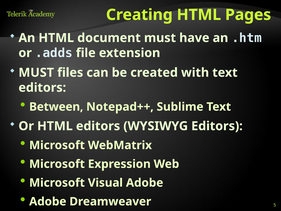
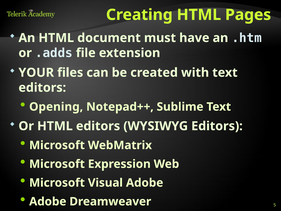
MUST at (36, 73): MUST -> YOUR
Between: Between -> Opening
